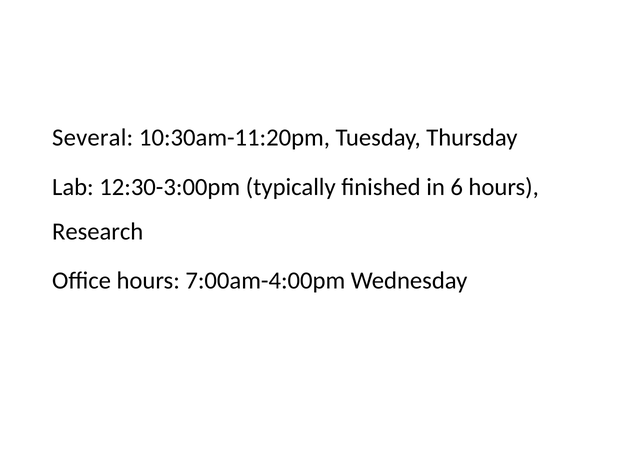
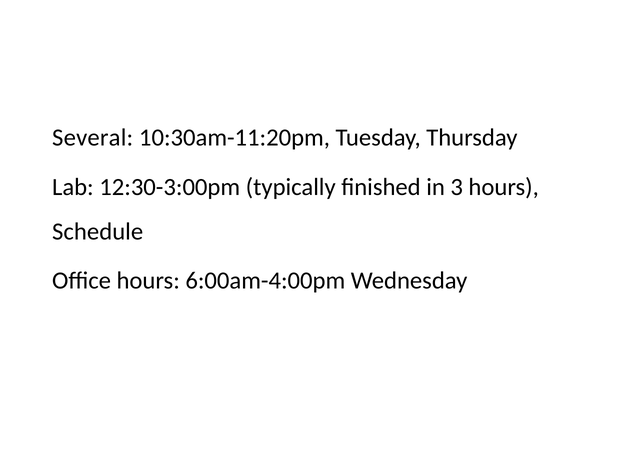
6: 6 -> 3
Research: Research -> Schedule
7:00am-4:00pm: 7:00am-4:00pm -> 6:00am-4:00pm
